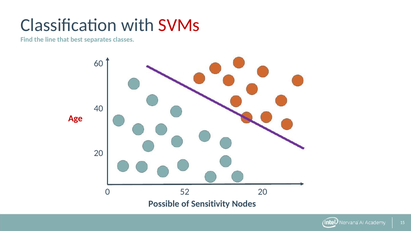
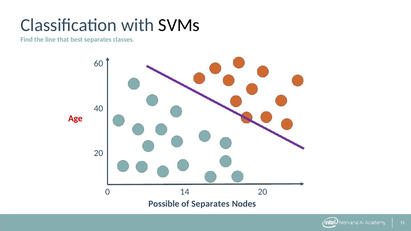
SVMs colour: red -> black
52: 52 -> 14
of Sensitivity: Sensitivity -> Separates
